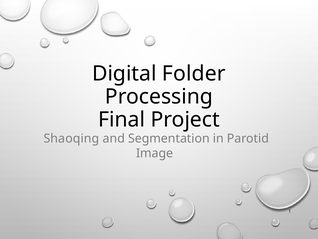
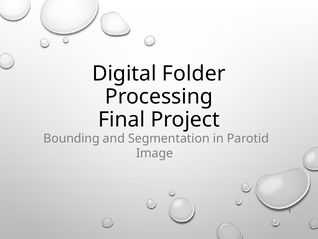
Shaoqing: Shaoqing -> Bounding
